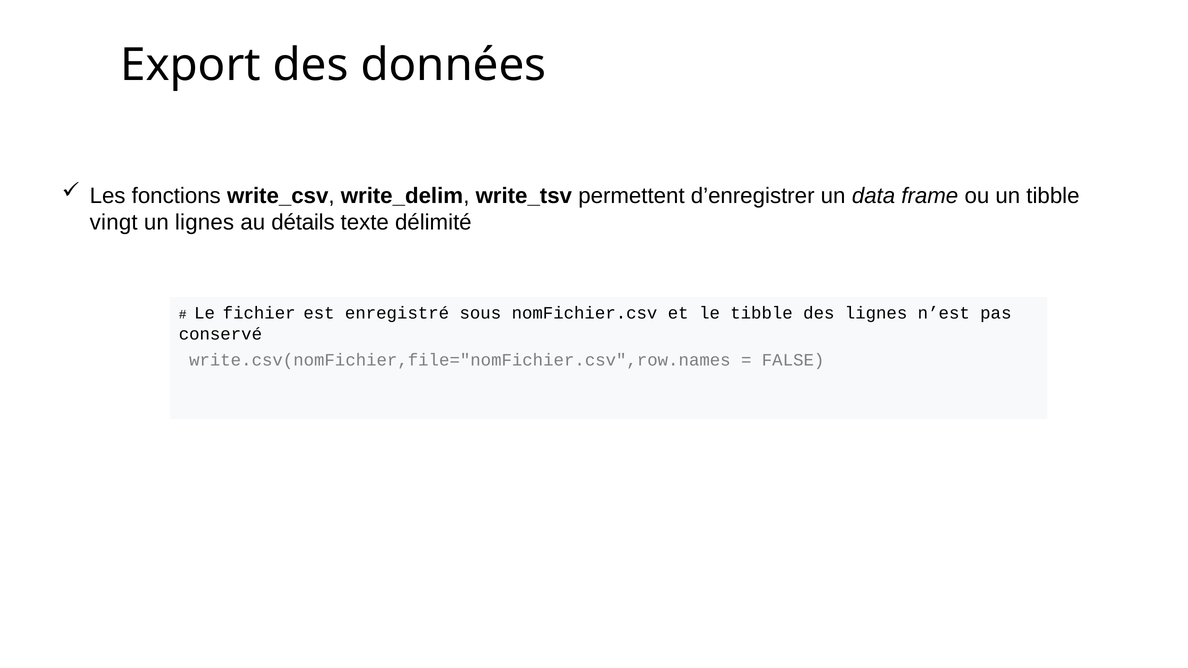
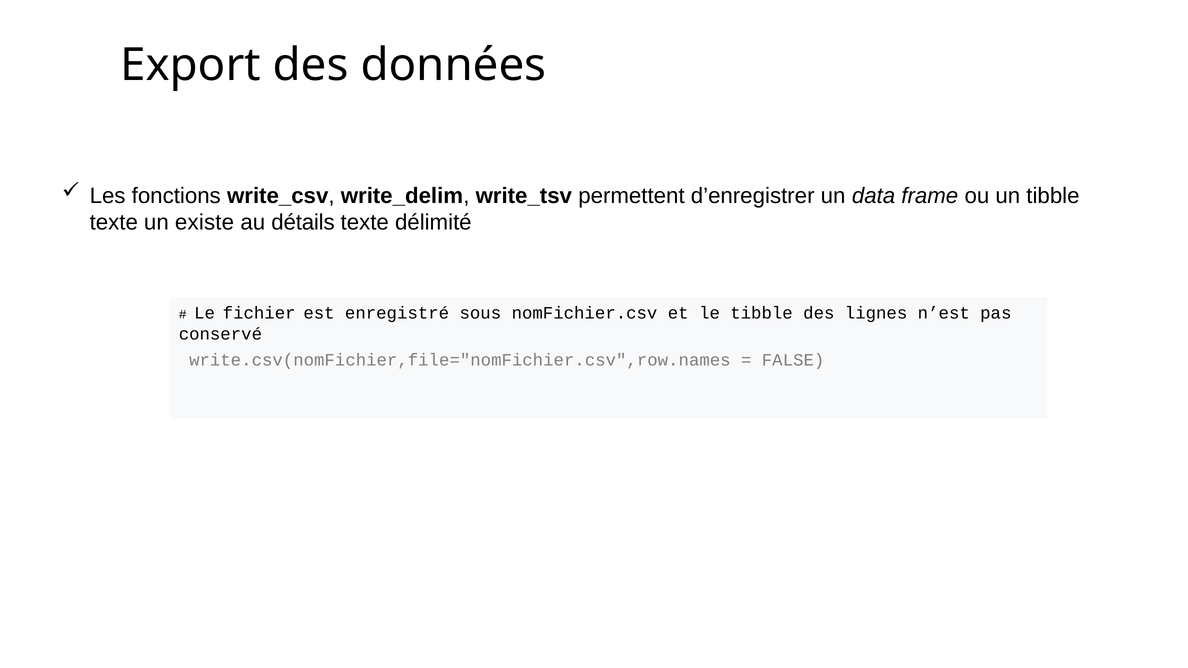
vingt at (114, 223): vingt -> texte
un lignes: lignes -> existe
